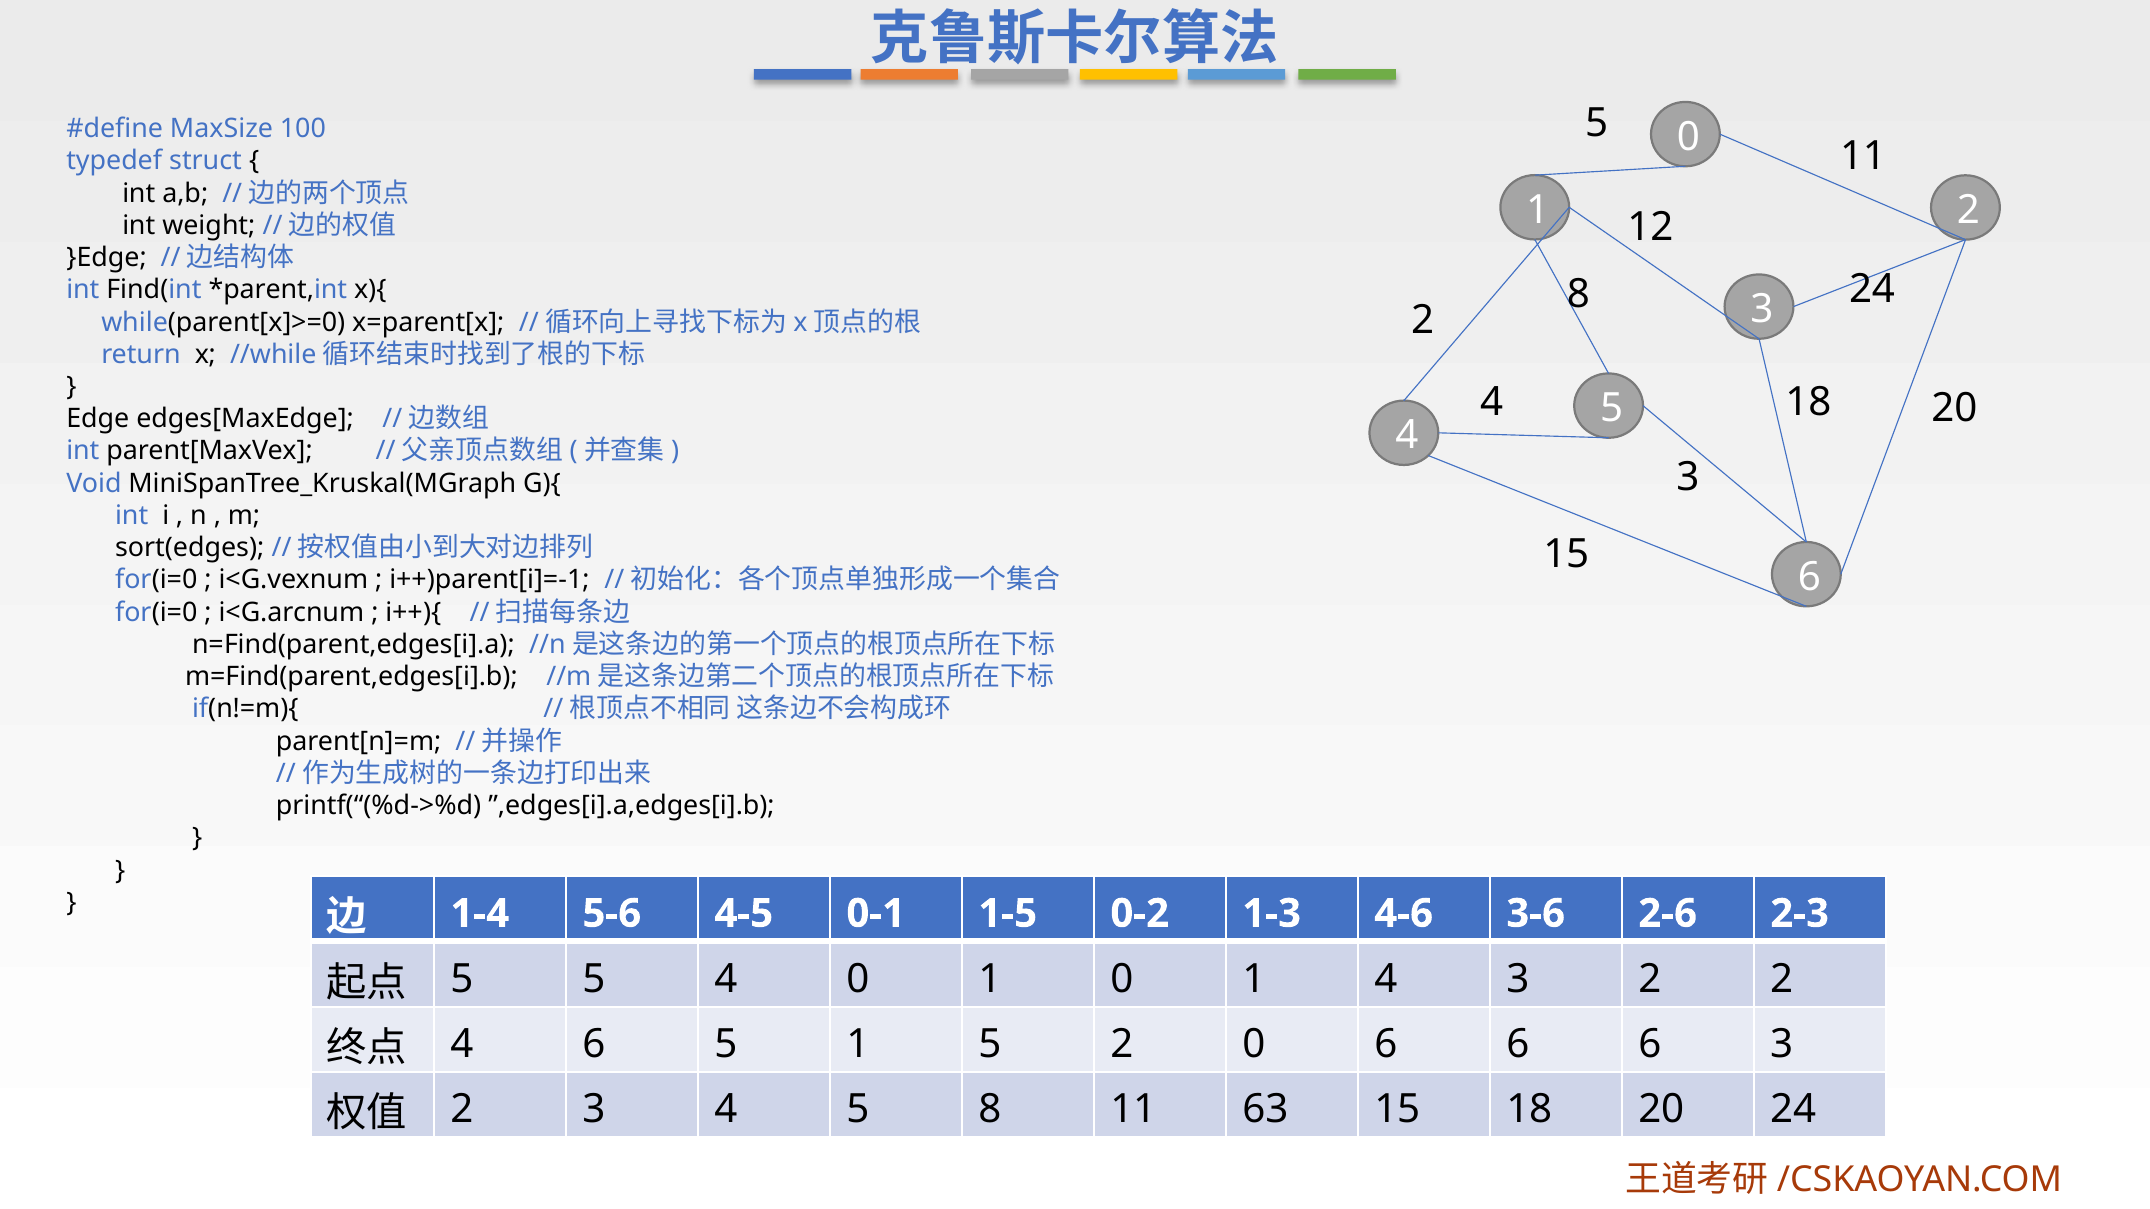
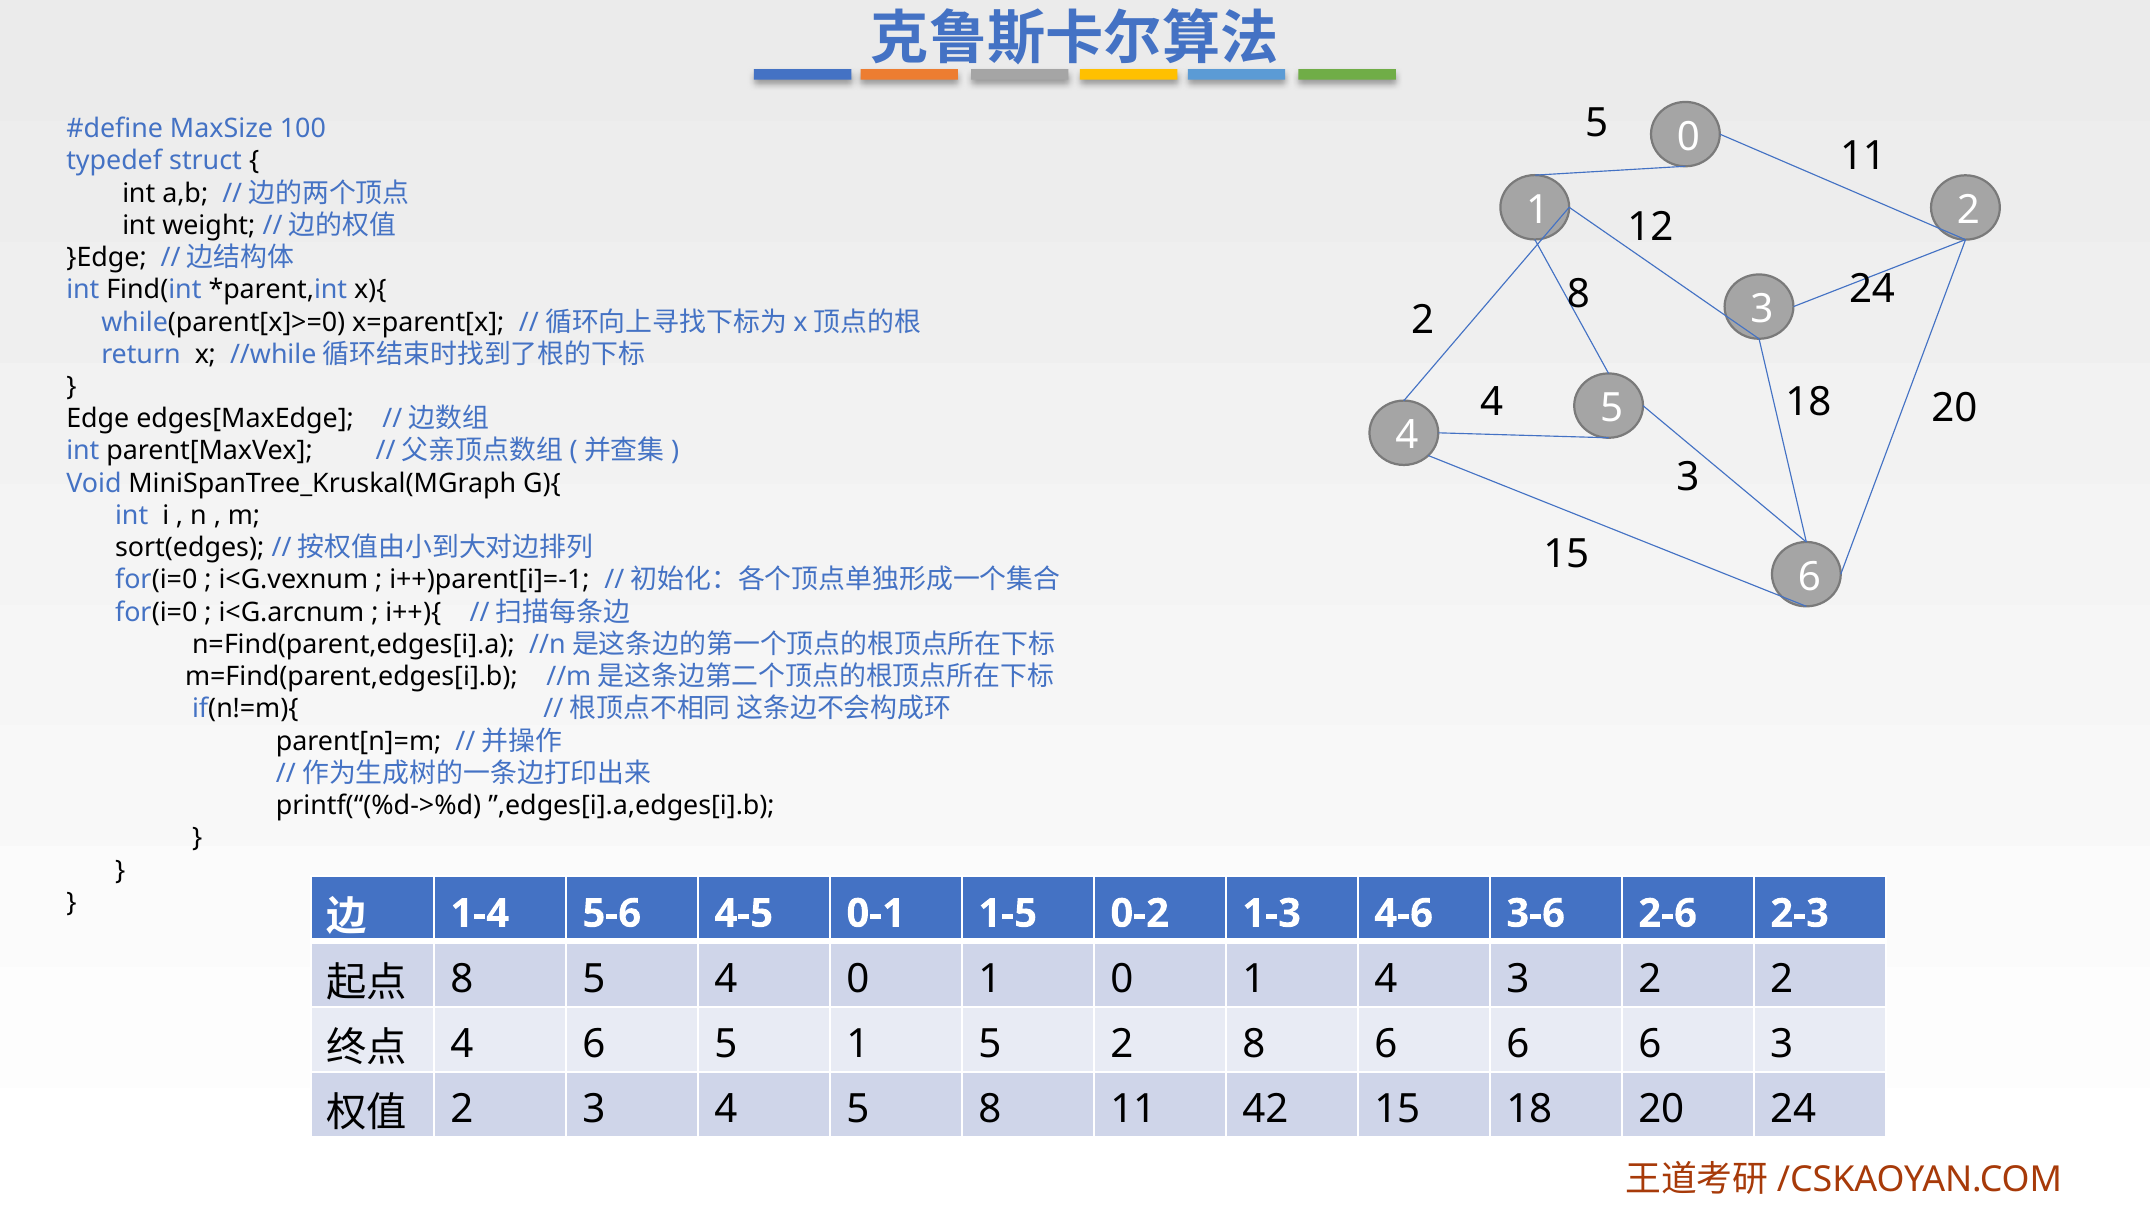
5 at (462, 979): 5 -> 8
2 0: 0 -> 8
63: 63 -> 42
